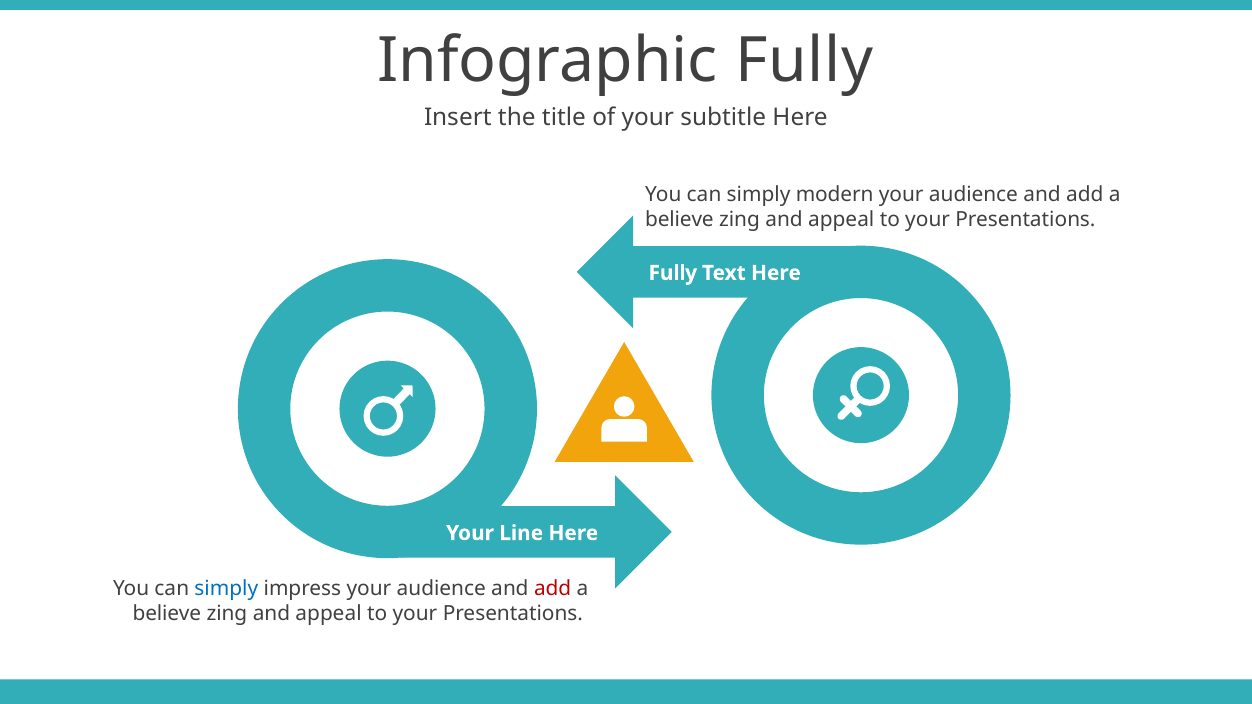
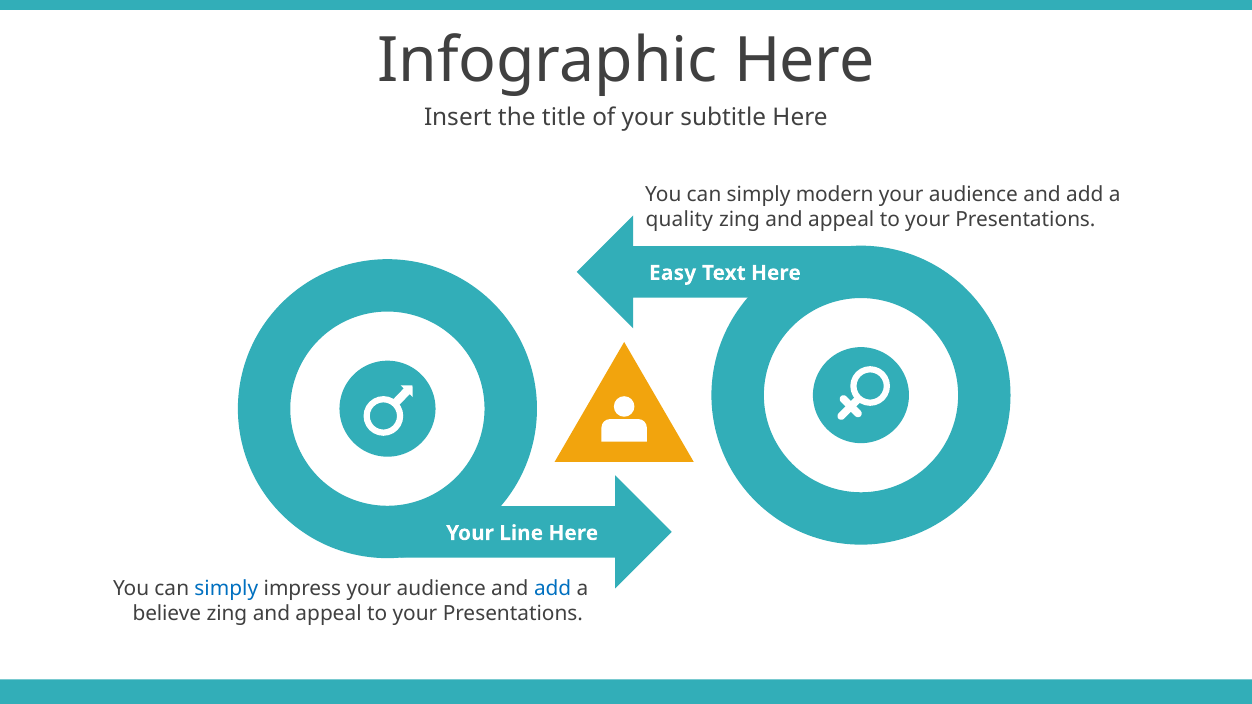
Infographic Fully: Fully -> Here
believe at (679, 220): believe -> quality
Fully at (673, 273): Fully -> Easy
add at (553, 589) colour: red -> blue
